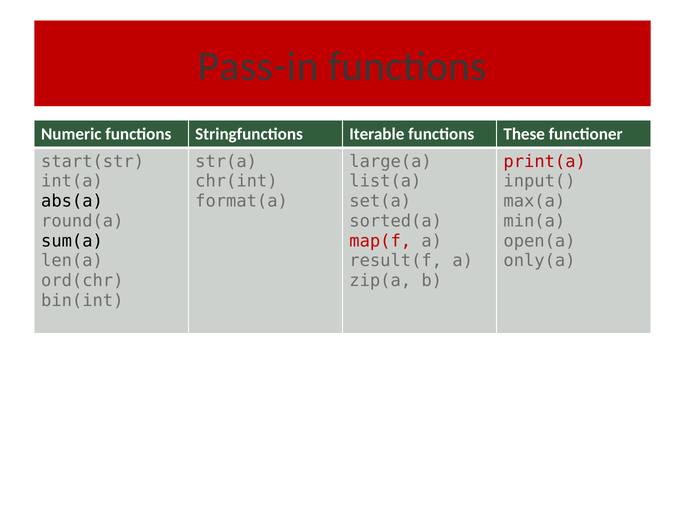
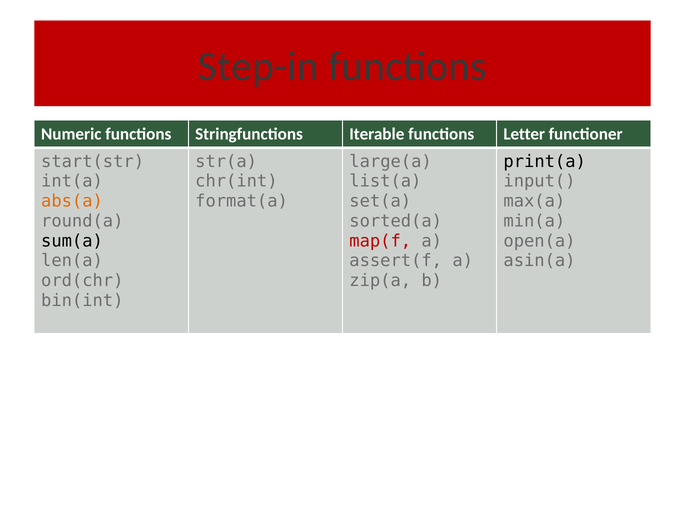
Pass-in: Pass-in -> Step-in
These: These -> Letter
print(a colour: red -> black
abs(a colour: black -> orange
result(f: result(f -> assert(f
only(a: only(a -> asin(a
